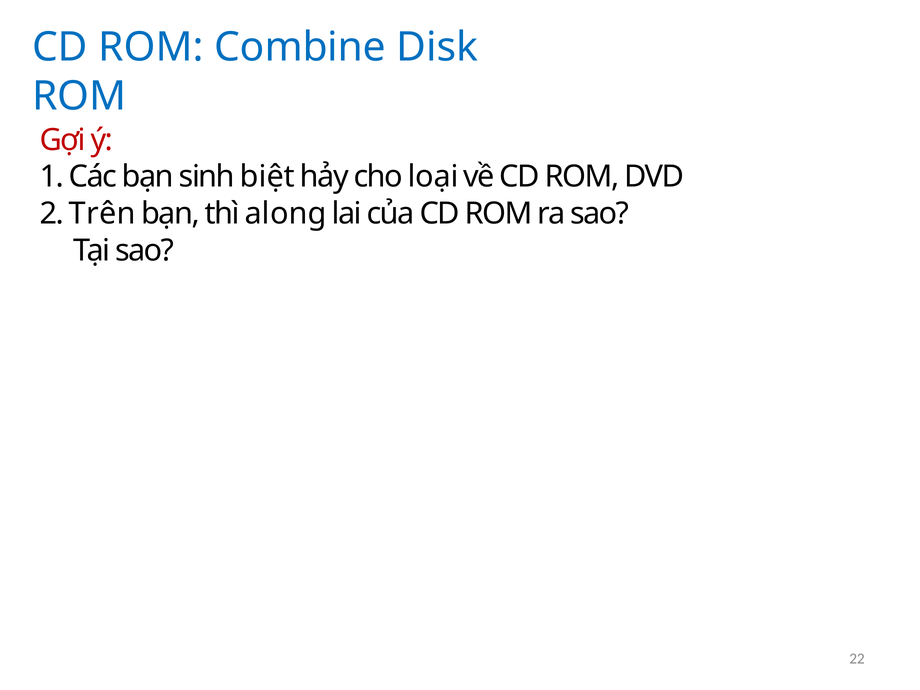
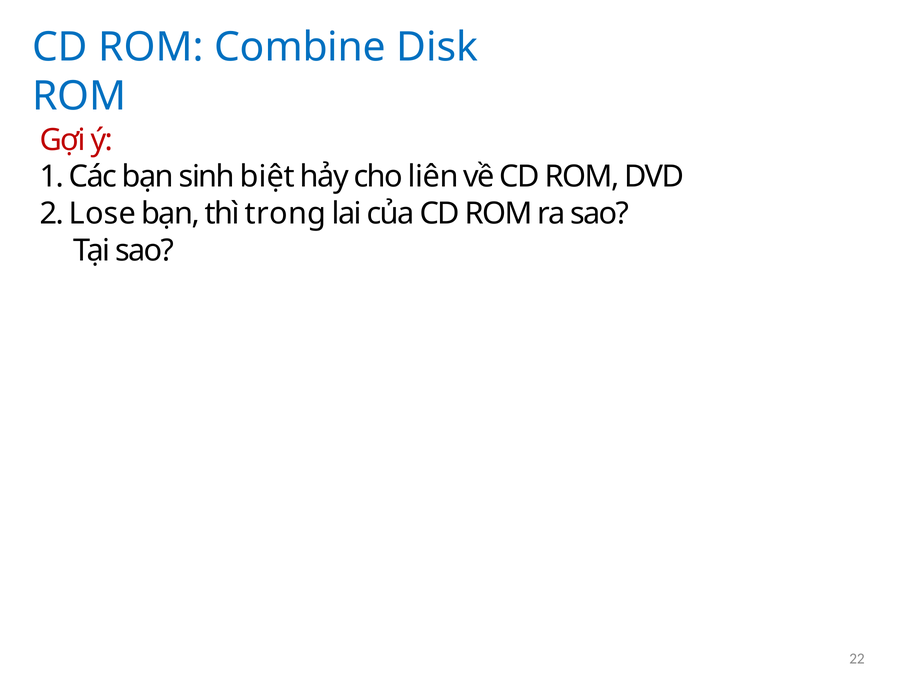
loại: loại -> liên
Trên: Trên -> Lose
along: along -> trong
